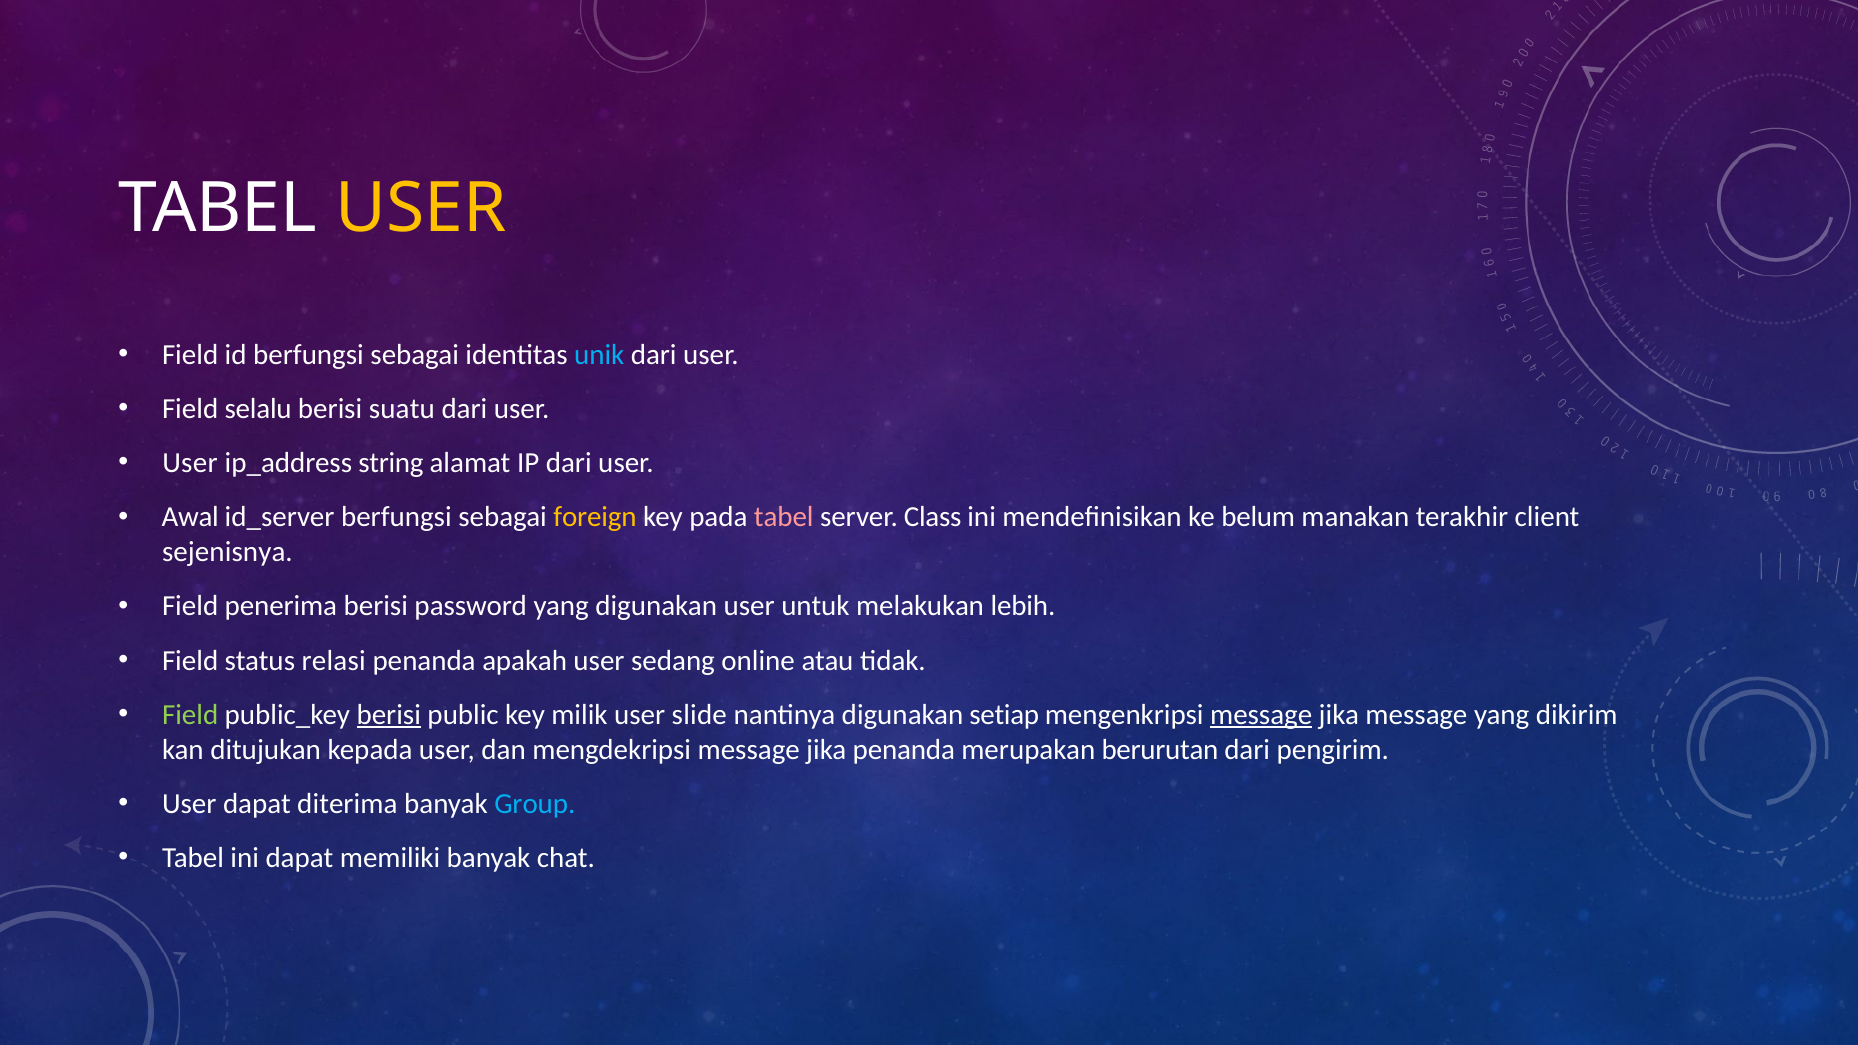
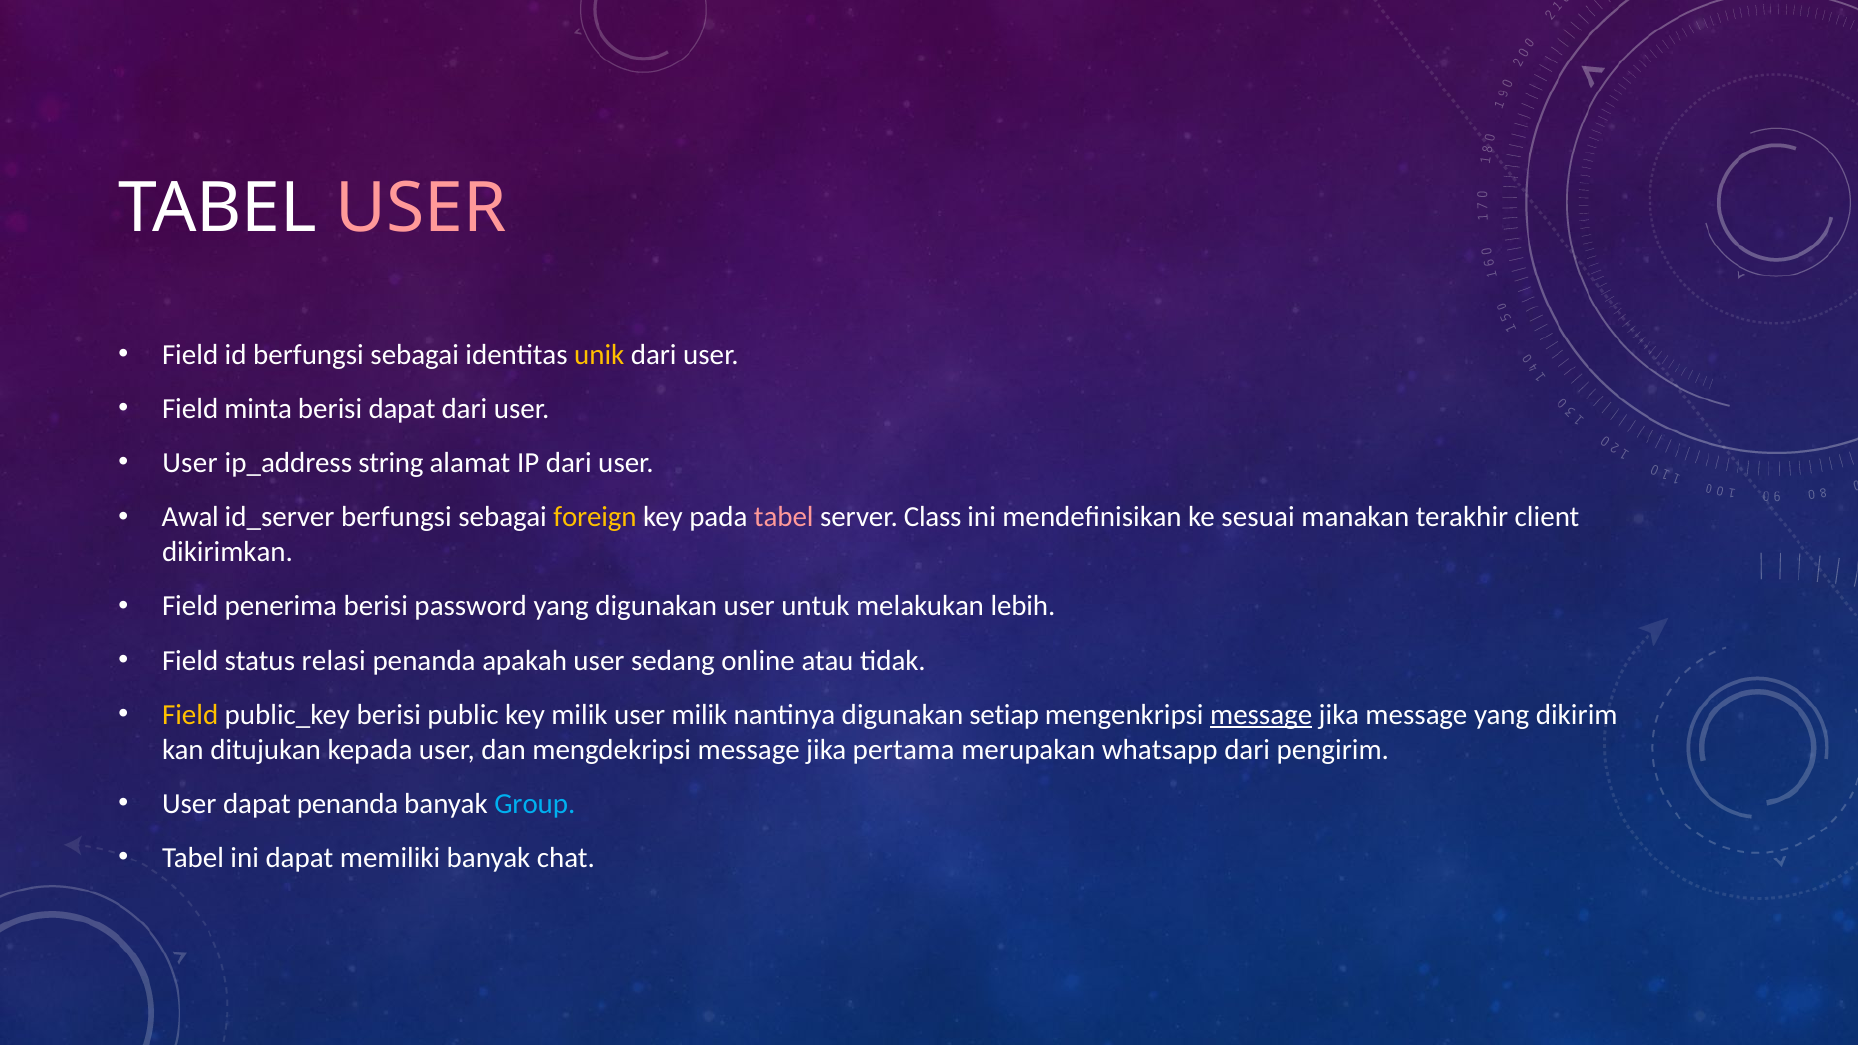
USER at (421, 209) colour: yellow -> pink
unik colour: light blue -> yellow
selalu: selalu -> minta
berisi suatu: suatu -> dapat
belum: belum -> sesuai
sejenisnya: sejenisnya -> dikirimkan
Field at (190, 715) colour: light green -> yellow
berisi at (389, 715) underline: present -> none
user slide: slide -> milik
jika penanda: penanda -> pertama
berurutan: berurutan -> whatsapp
dapat diterima: diterima -> penanda
